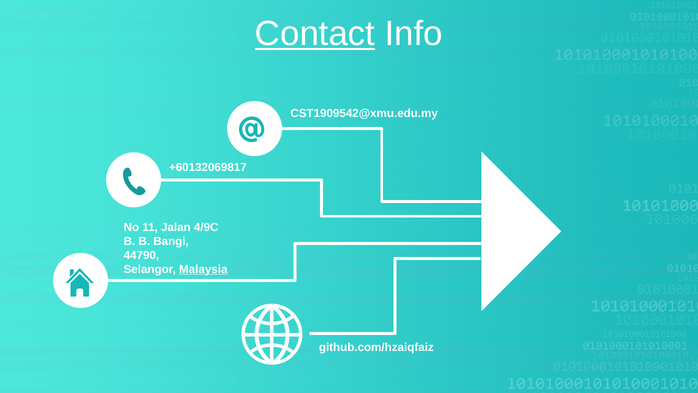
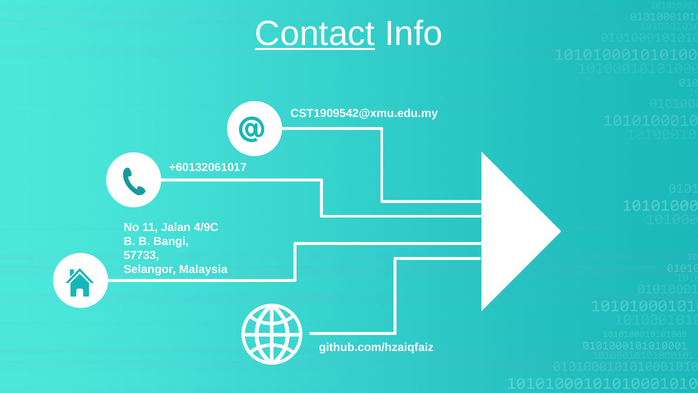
+60132069817: +60132069817 -> +60132061017
44790: 44790 -> 57733
Malaysia underline: present -> none
